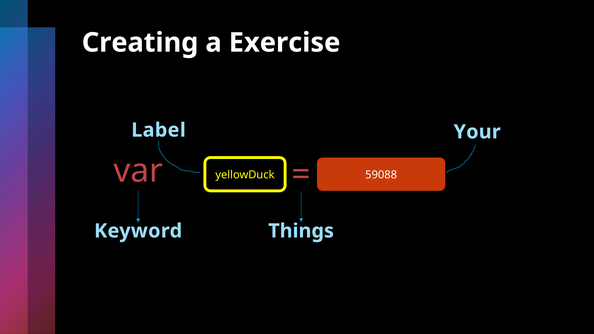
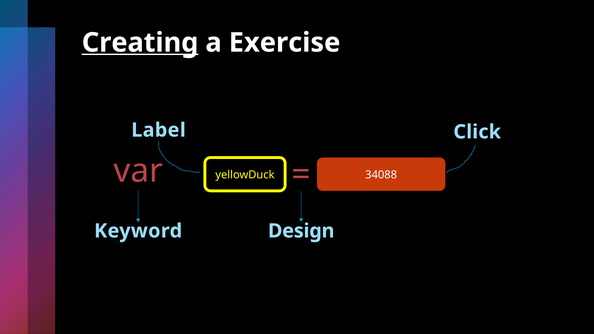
Creating underline: none -> present
Your: Your -> Click
59088: 59088 -> 34088
Things: Things -> Design
